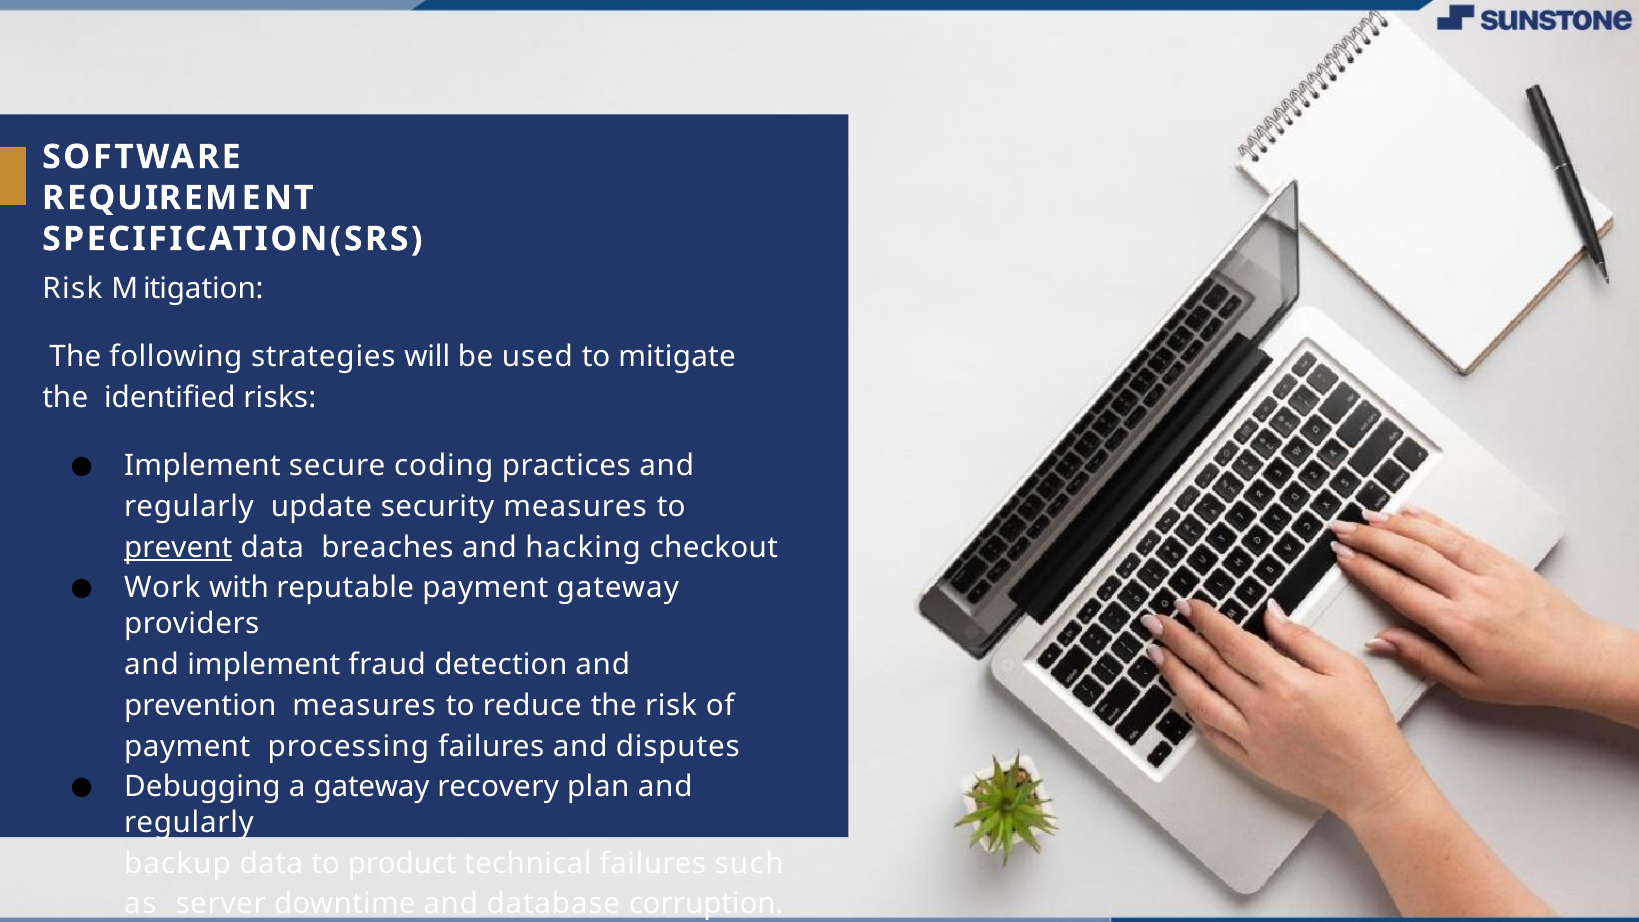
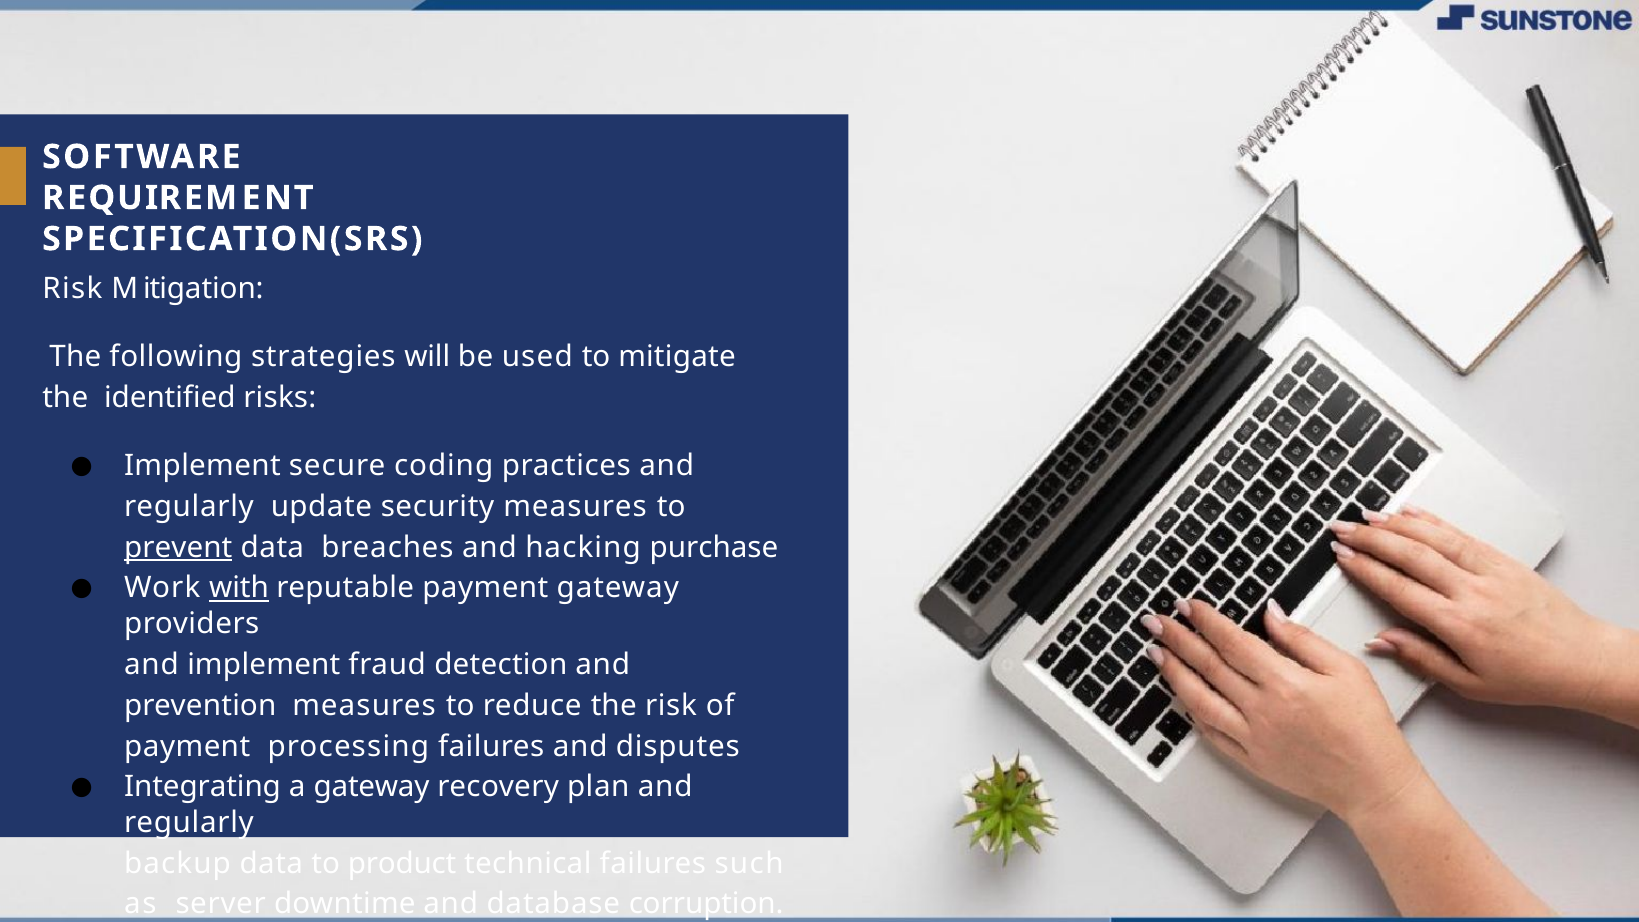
checkout: checkout -> purchase
with underline: none -> present
Debugging: Debugging -> Integrating
